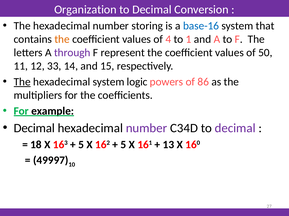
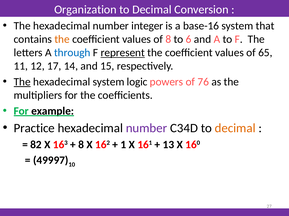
storing: storing -> integer
base-16 colour: blue -> black
of 4: 4 -> 8
1: 1 -> 6
through colour: purple -> blue
represent underline: none -> present
50: 50 -> 65
33: 33 -> 17
86: 86 -> 76
Decimal at (34, 128): Decimal -> Practice
decimal at (235, 128) colour: purple -> orange
18: 18 -> 82
5 at (81, 145): 5 -> 8
5 at (123, 145): 5 -> 1
